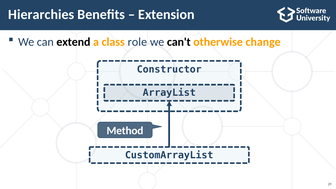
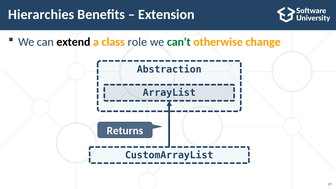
can't colour: black -> green
Constructor: Constructor -> Abstraction
Method: Method -> Returns
